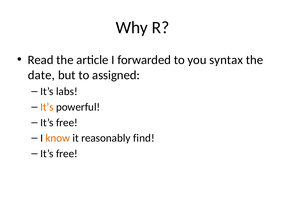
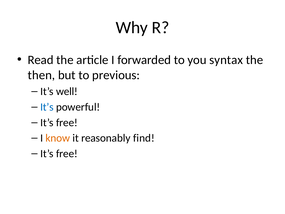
date: date -> then
assigned: assigned -> previous
labs: labs -> well
It’s at (47, 107) colour: orange -> blue
